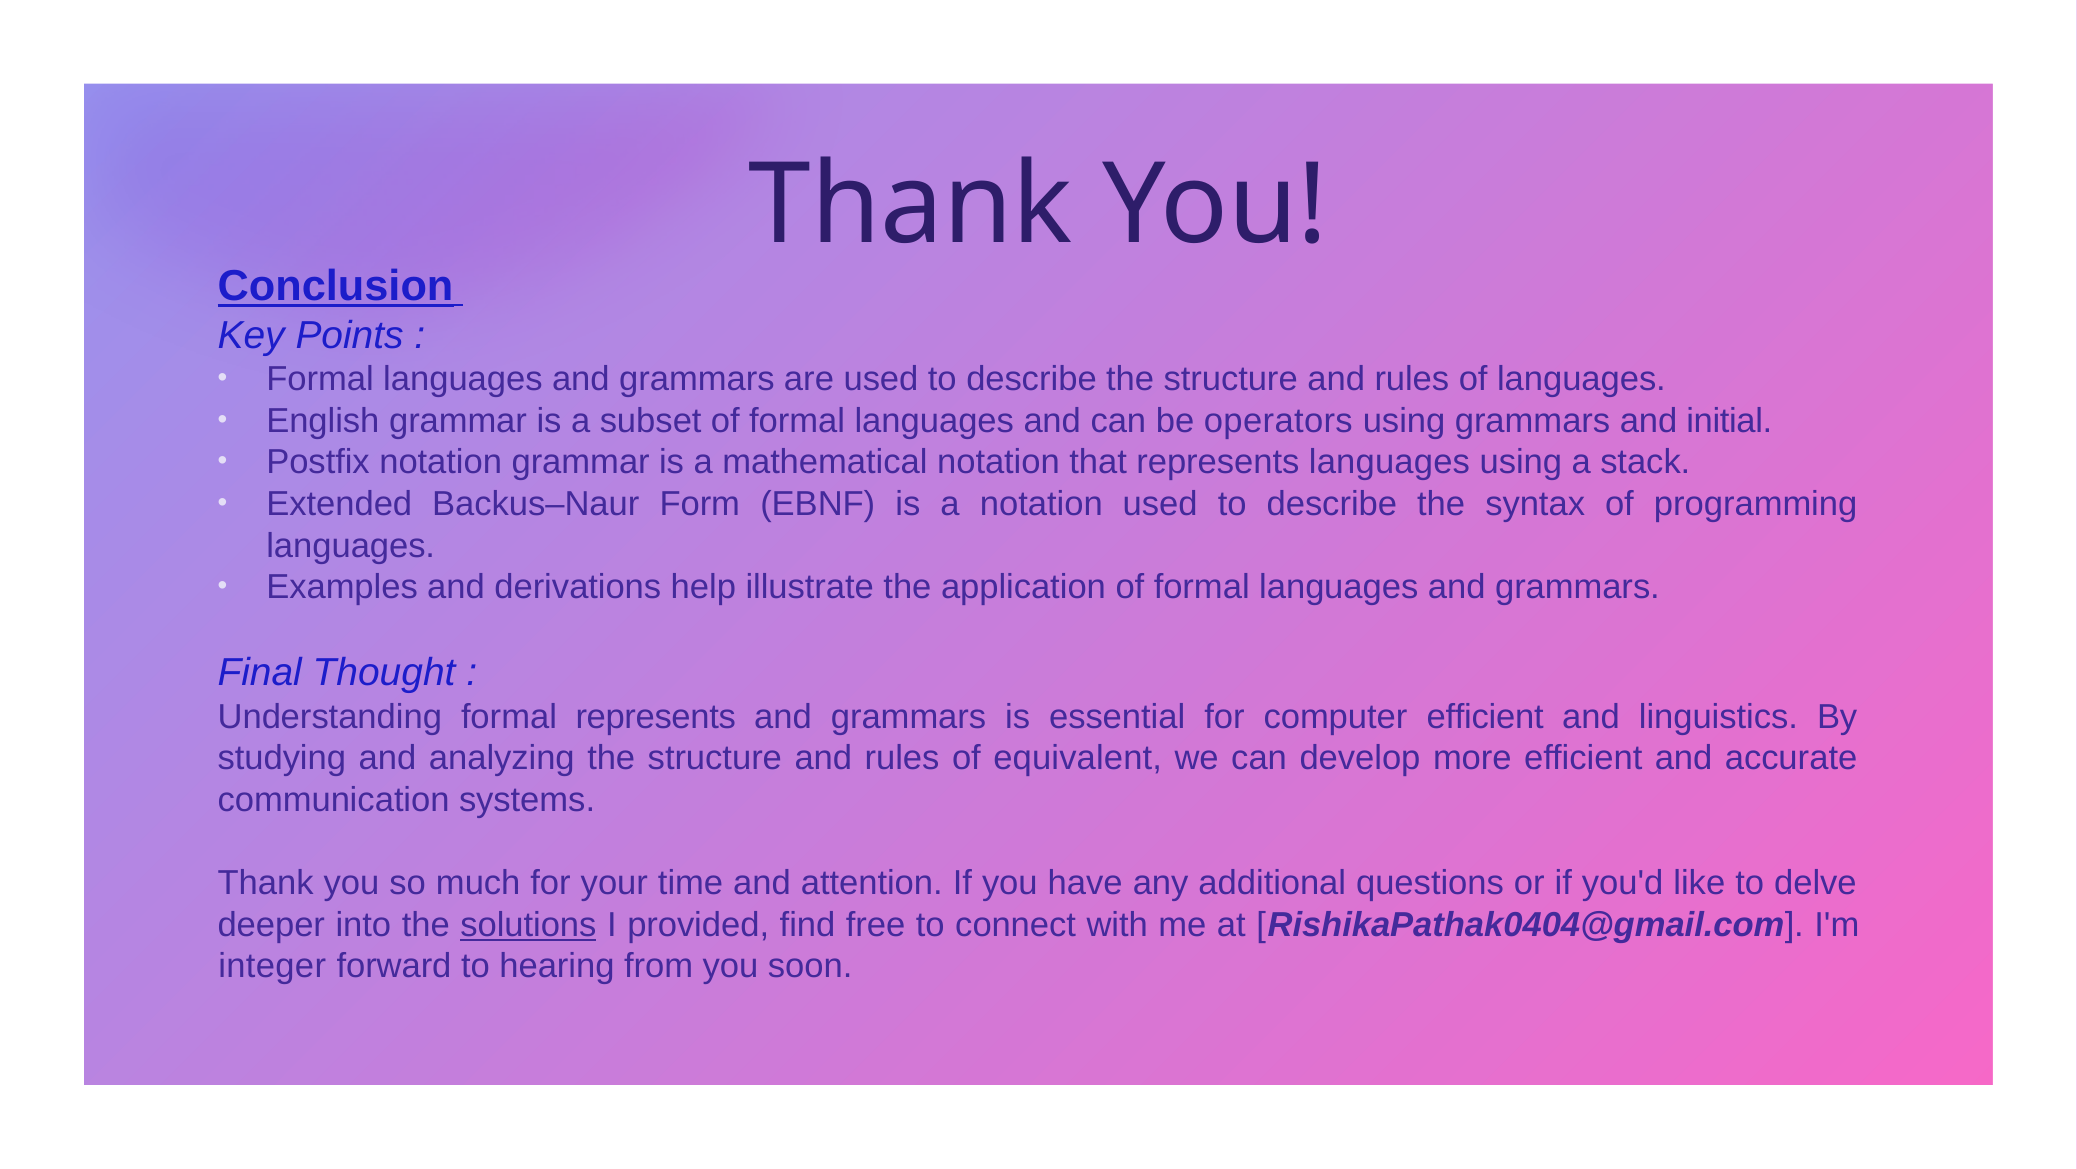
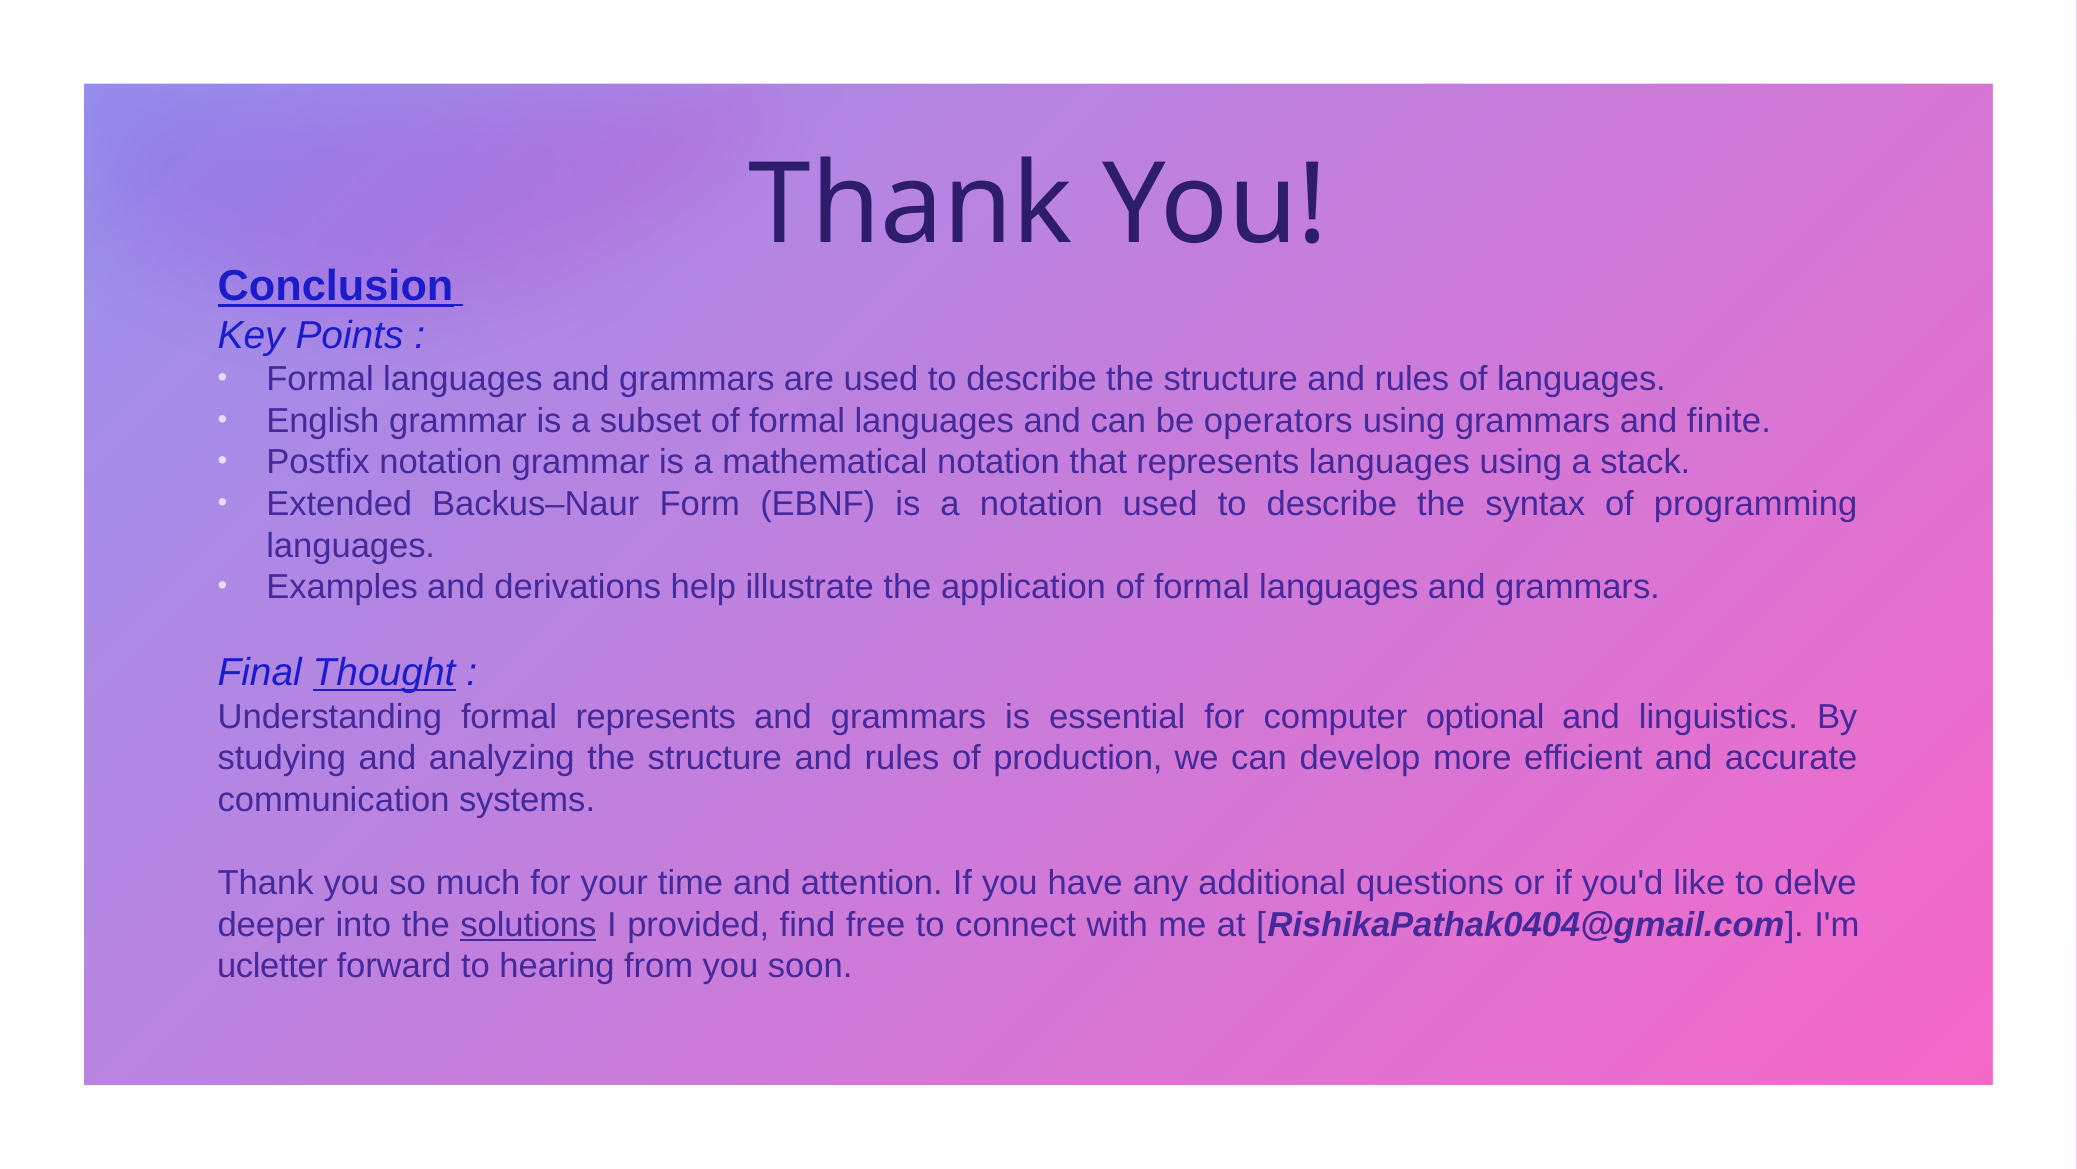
initial: initial -> finite
Thought underline: none -> present
computer efficient: efficient -> optional
equivalent: equivalent -> production
integer: integer -> ucletter
